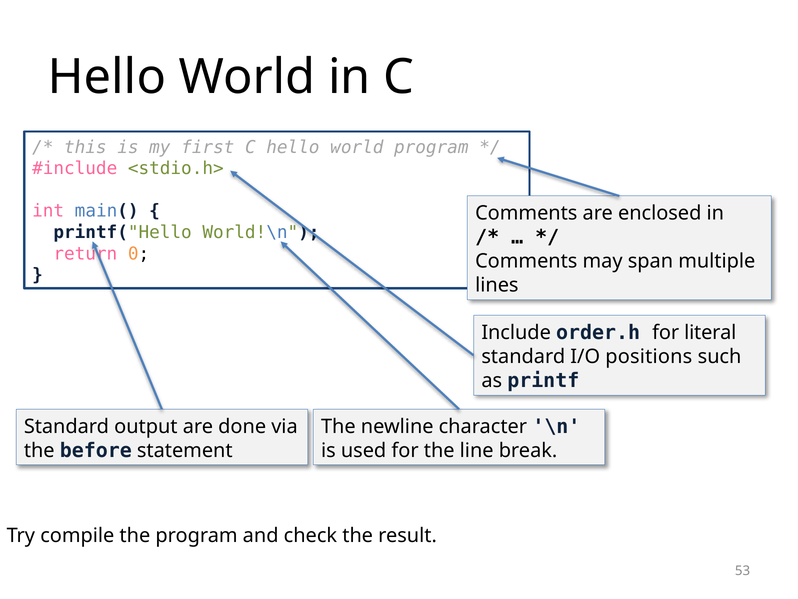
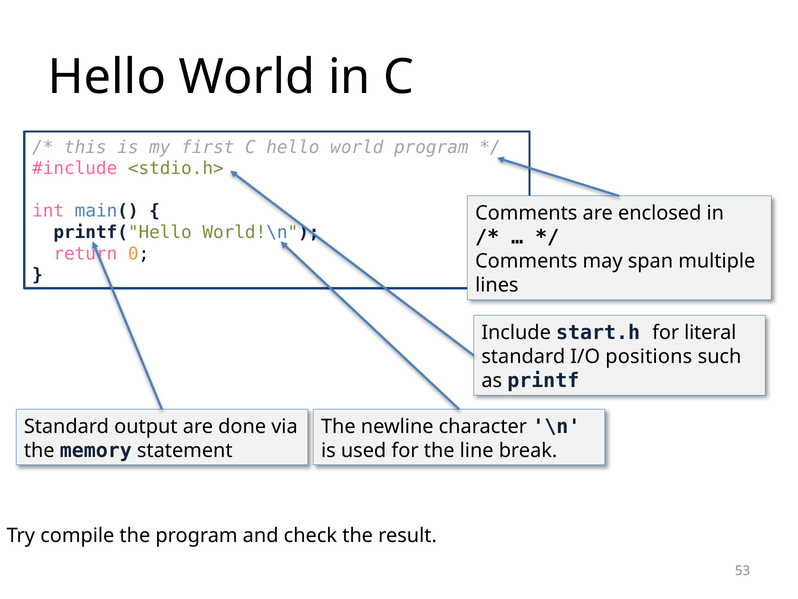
order.h: order.h -> start.h
before: before -> memory
